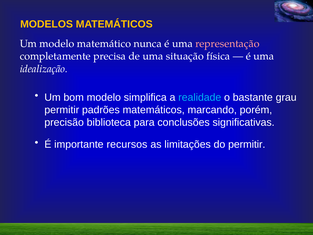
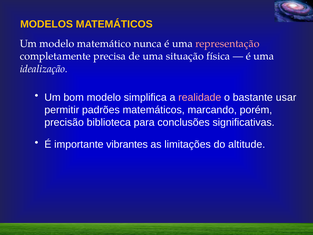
realidade colour: light blue -> pink
grau: grau -> usar
recursos: recursos -> vibrantes
do permitir: permitir -> altitude
